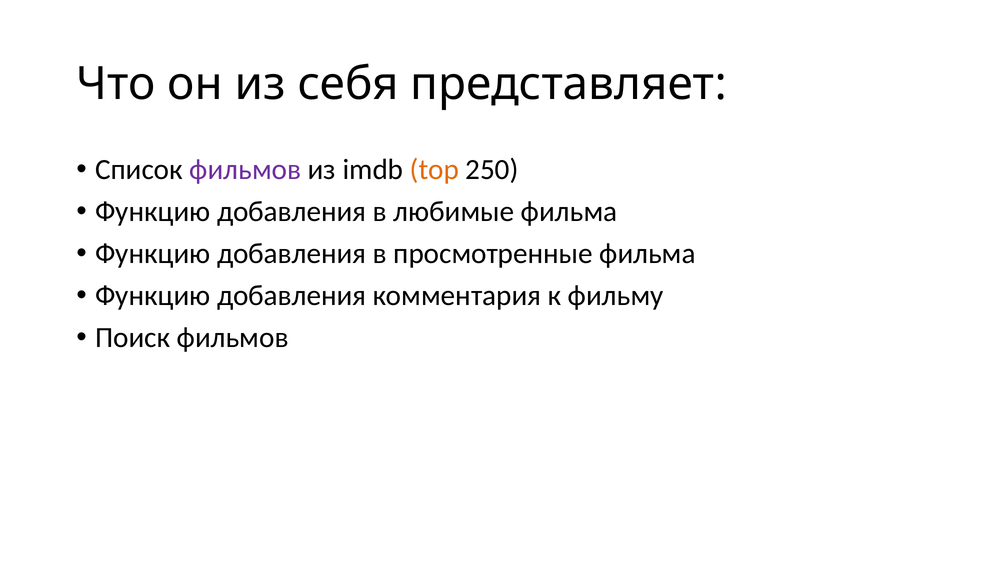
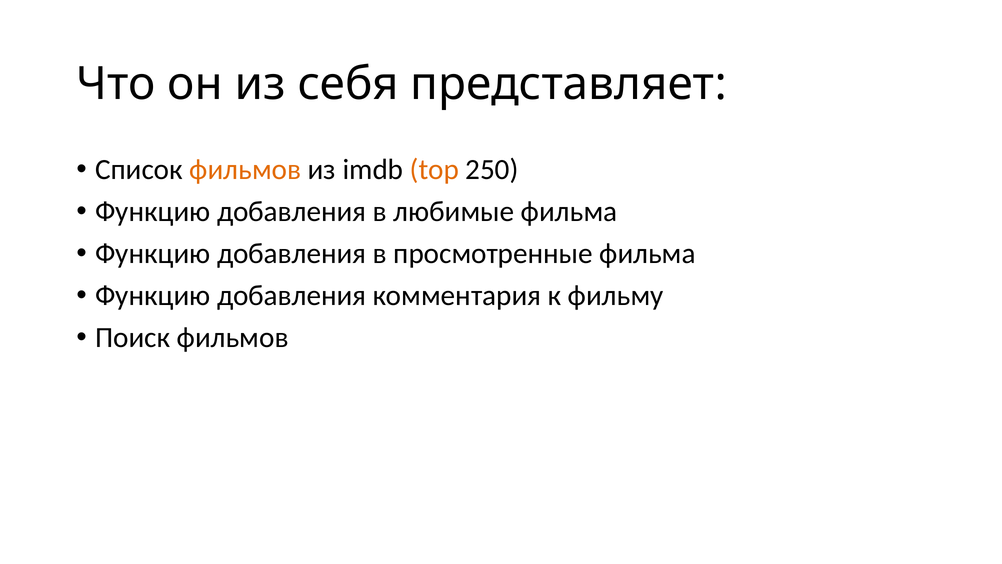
фильмов at (245, 169) colour: purple -> orange
